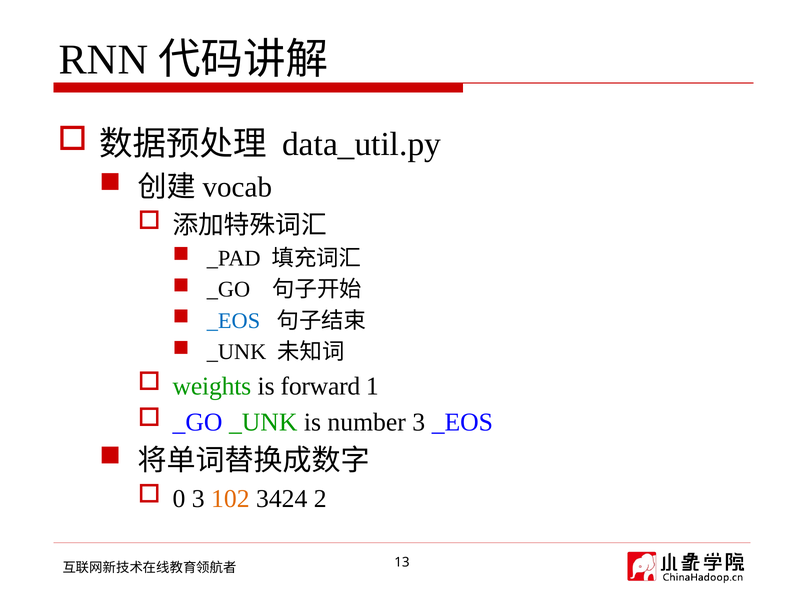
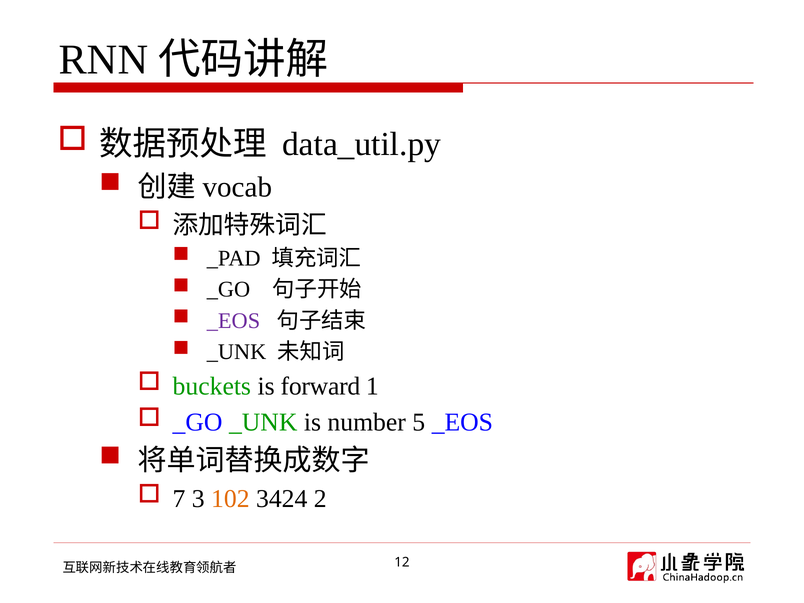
_EOS at (233, 321) colour: blue -> purple
weights: weights -> buckets
number 3: 3 -> 5
0: 0 -> 7
13: 13 -> 12
